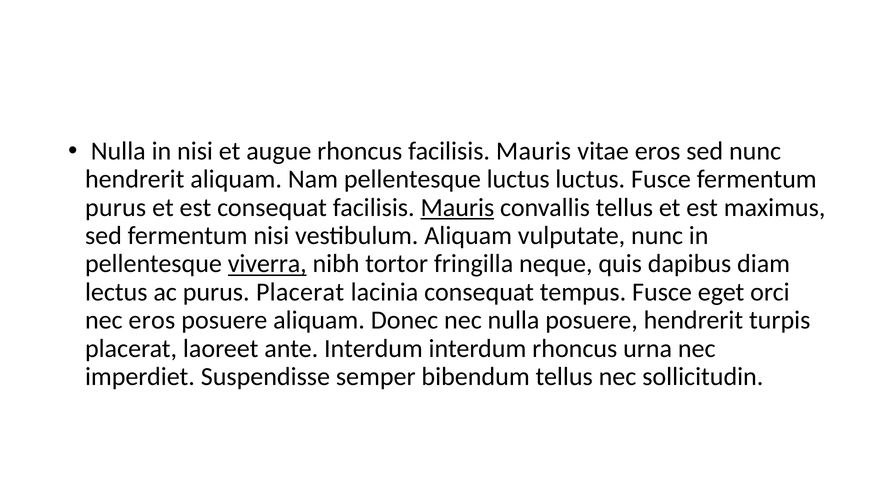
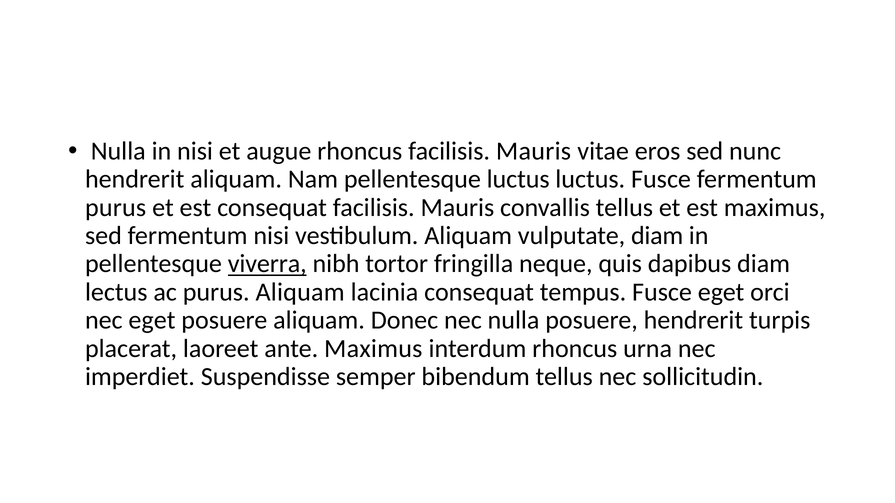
Mauris at (457, 208) underline: present -> none
vulputate nunc: nunc -> diam
purus Placerat: Placerat -> Aliquam
nec eros: eros -> eget
ante Interdum: Interdum -> Maximus
